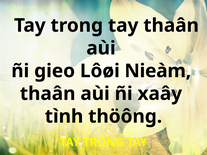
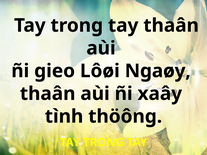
Nieàm: Nieàm -> Ngaøy
